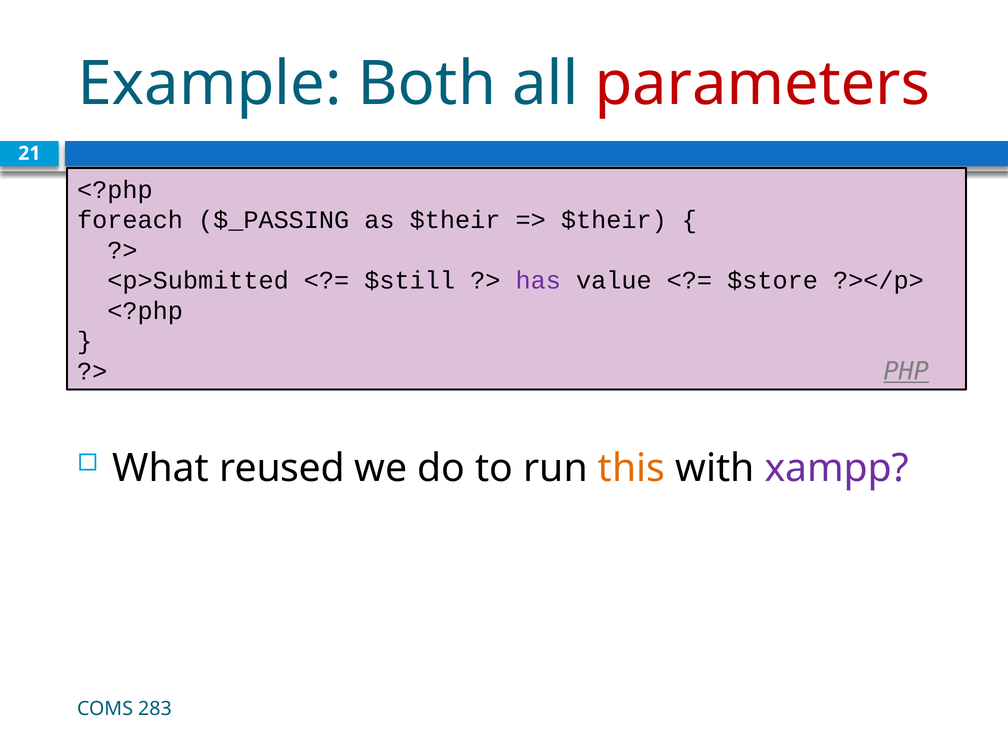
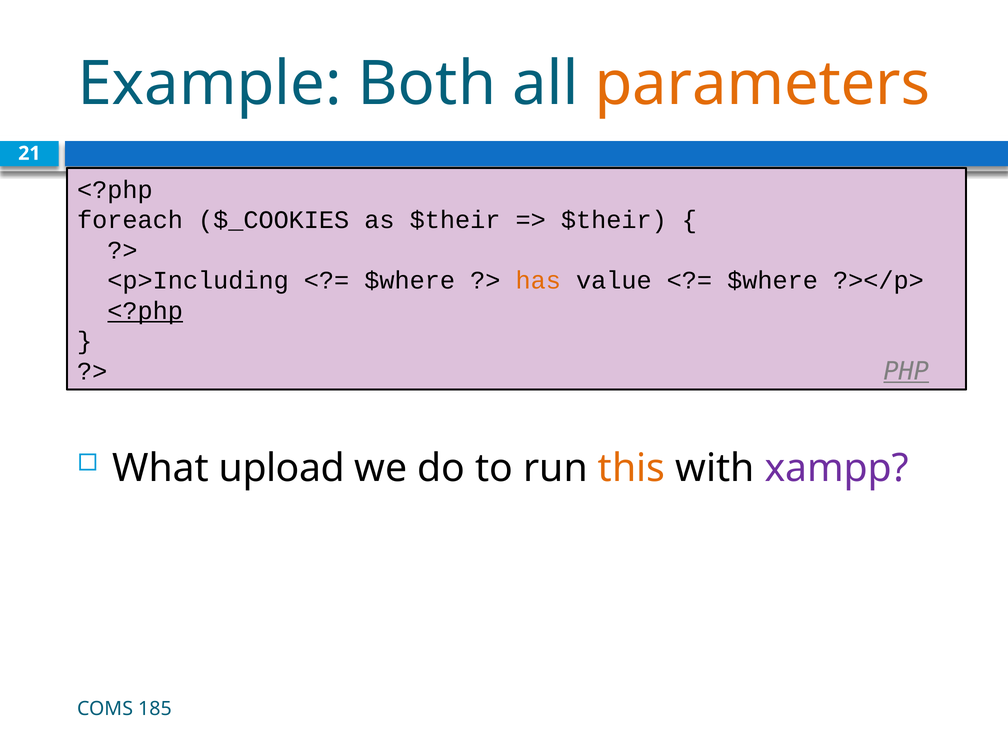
parameters colour: red -> orange
$_PASSING: $_PASSING -> $_COOKIES
<p>Submitted: <p>Submitted -> <p>Including
$still at (410, 281): $still -> $where
has colour: purple -> orange
$store at (773, 281): $store -> $where
<?php at (145, 311) underline: none -> present
reused: reused -> upload
283: 283 -> 185
